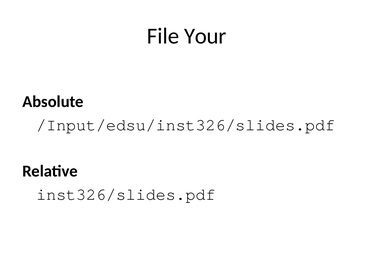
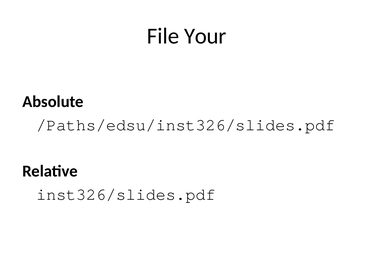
/Input/edsu/inst326/slides.pdf: /Input/edsu/inst326/slides.pdf -> /Paths/edsu/inst326/slides.pdf
